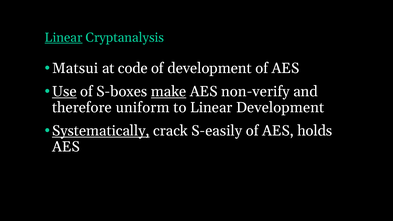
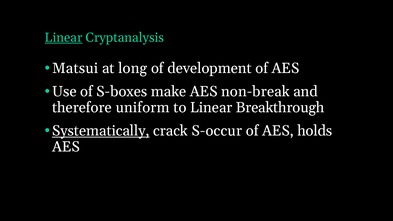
code: code -> long
Use underline: present -> none
make underline: present -> none
non-verify: non-verify -> non-break
Linear Development: Development -> Breakthrough
S-easily: S-easily -> S-occur
